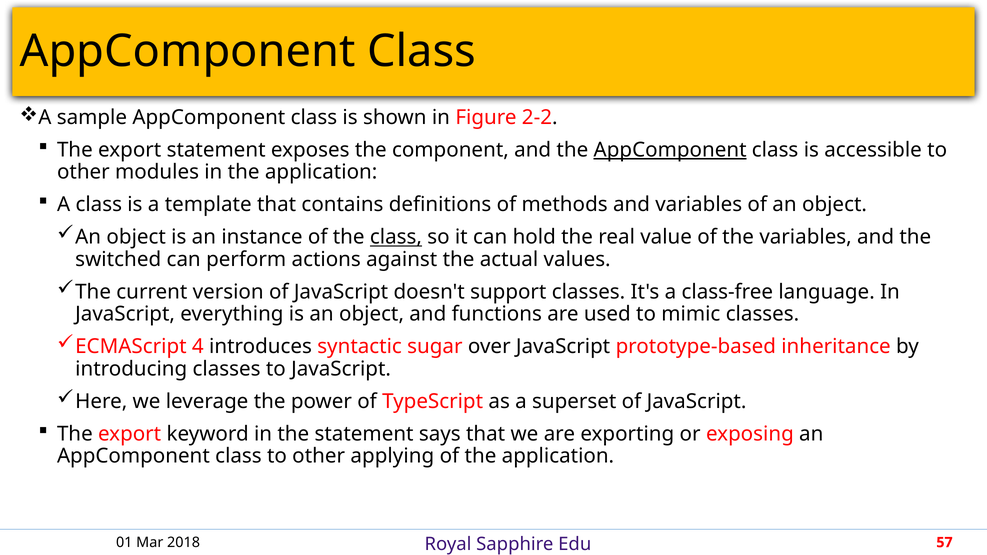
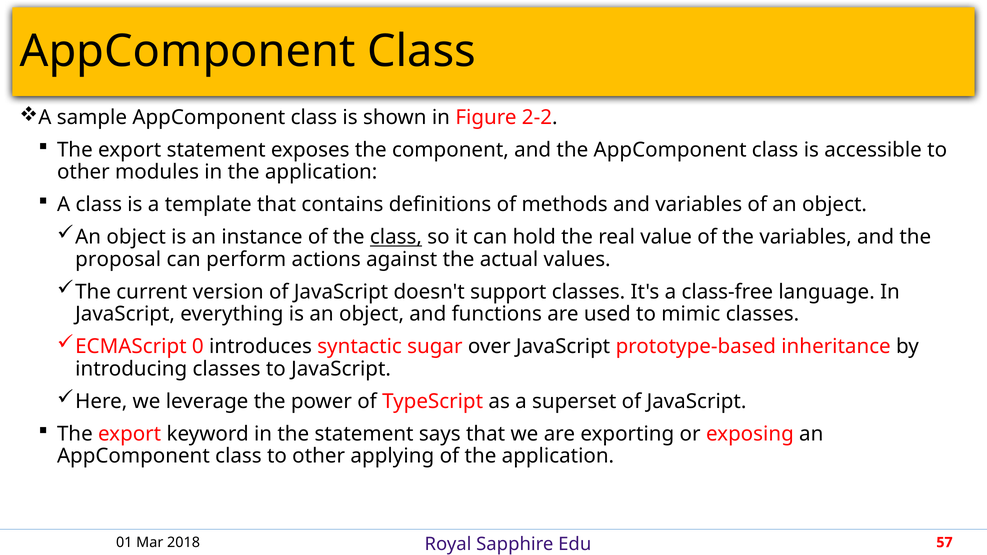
AppComponent at (670, 150) underline: present -> none
switched: switched -> proposal
4: 4 -> 0
